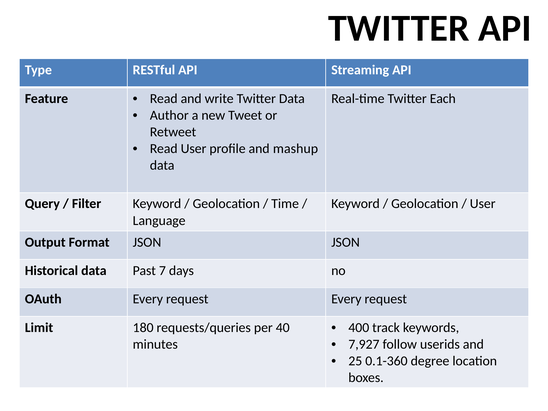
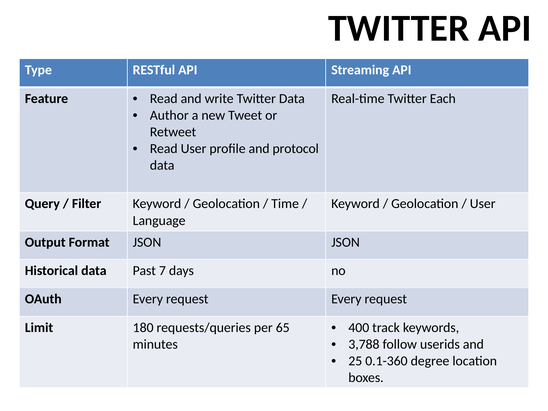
mashup: mashup -> protocol
40: 40 -> 65
7,927: 7,927 -> 3,788
